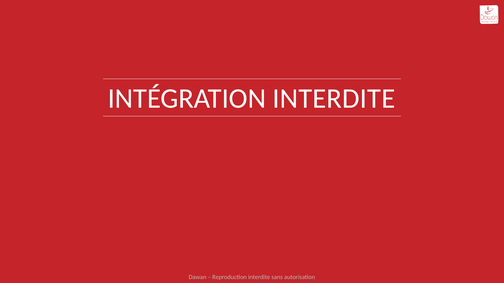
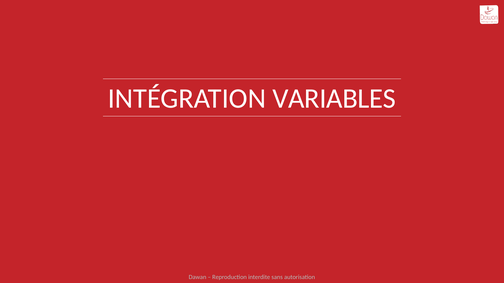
INTÉGRATION INTERDITE: INTERDITE -> VARIABLES
